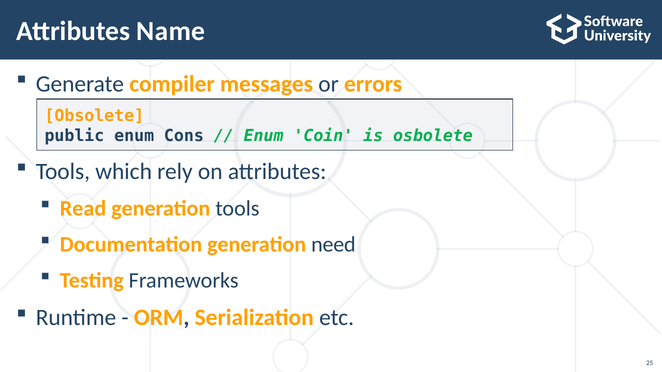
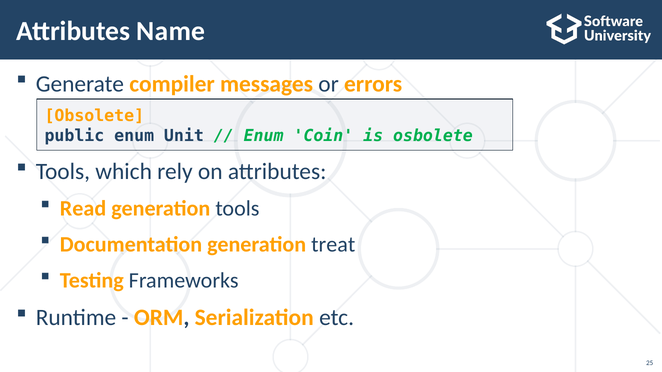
Cons: Cons -> Unit
need: need -> treat
